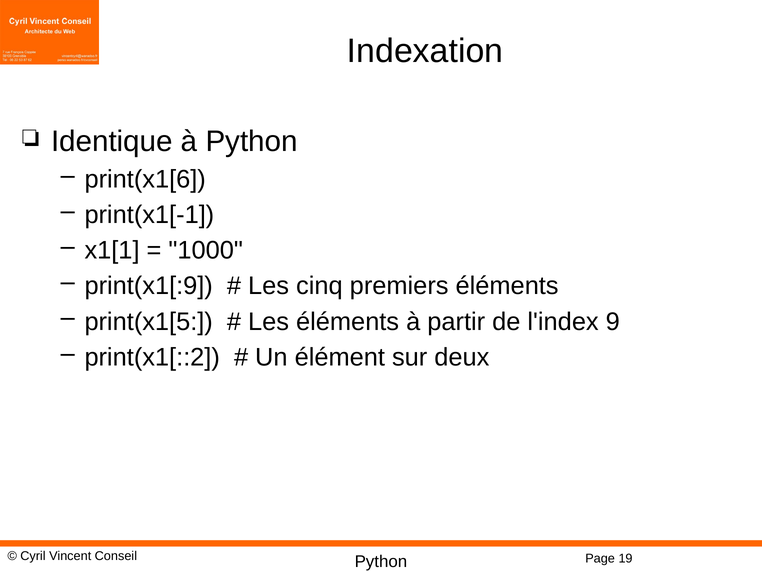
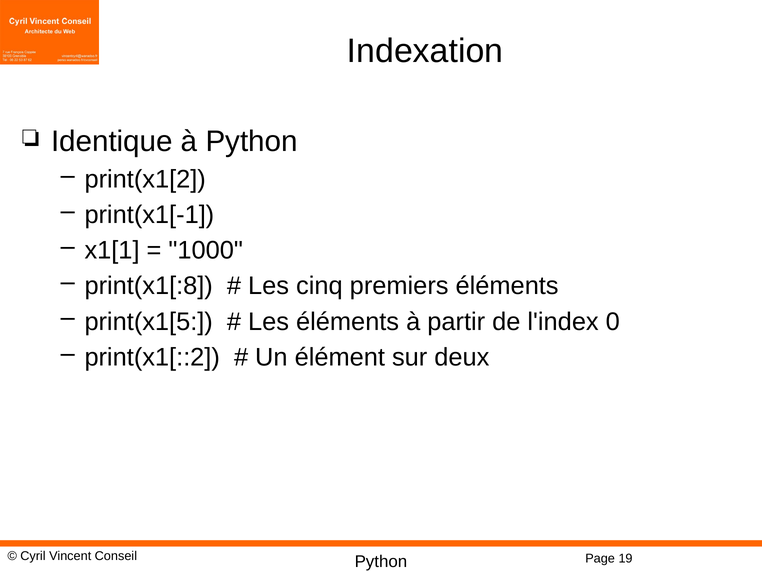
print(x1[6: print(x1[6 -> print(x1[2
print(x1[:9: print(x1[:9 -> print(x1[:8
9: 9 -> 0
